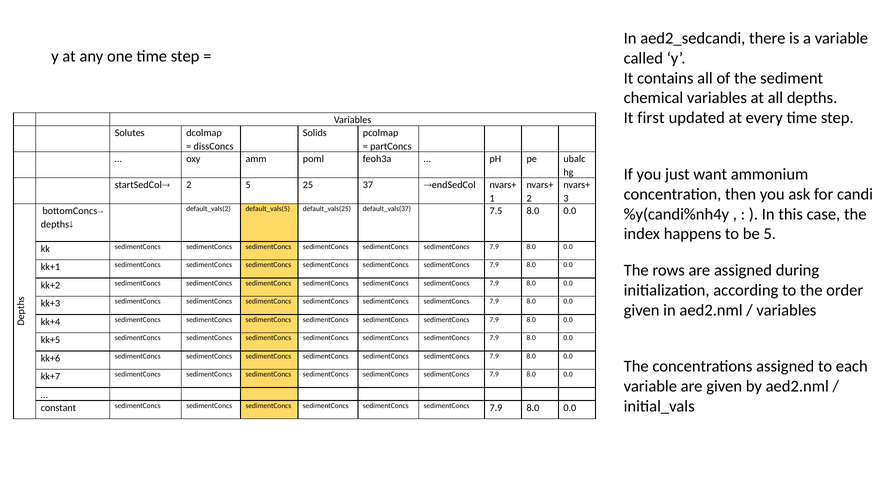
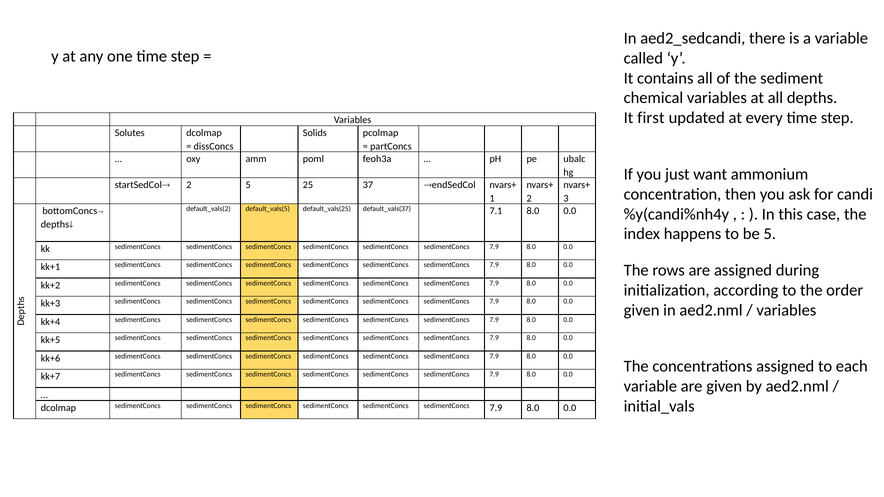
7.5: 7.5 -> 7.1
constant at (58, 408): constant -> dcolmap
